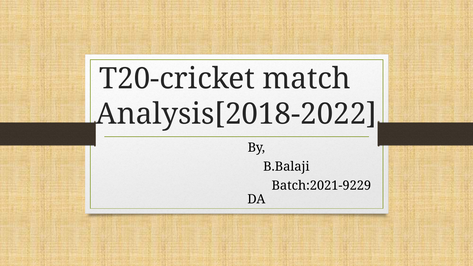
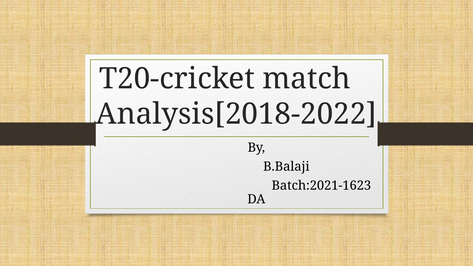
Batch:2021-9229: Batch:2021-9229 -> Batch:2021-1623
